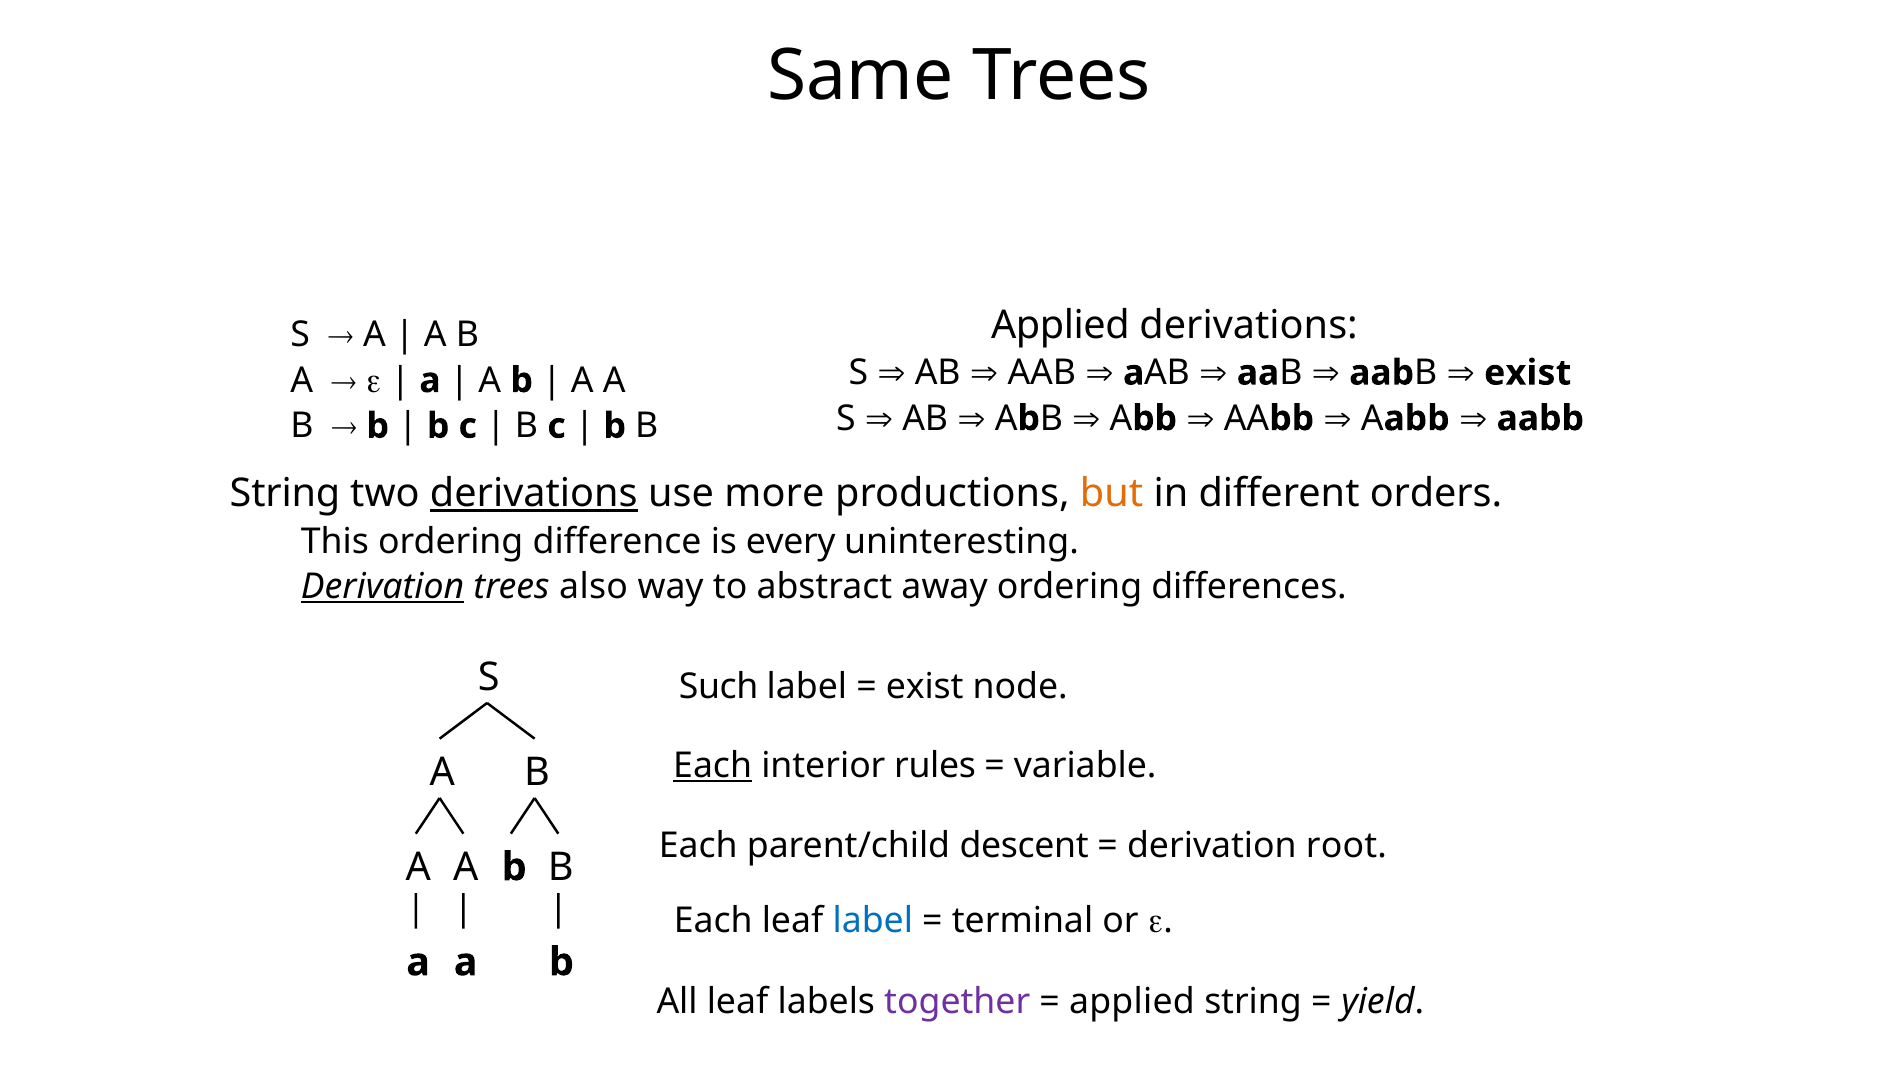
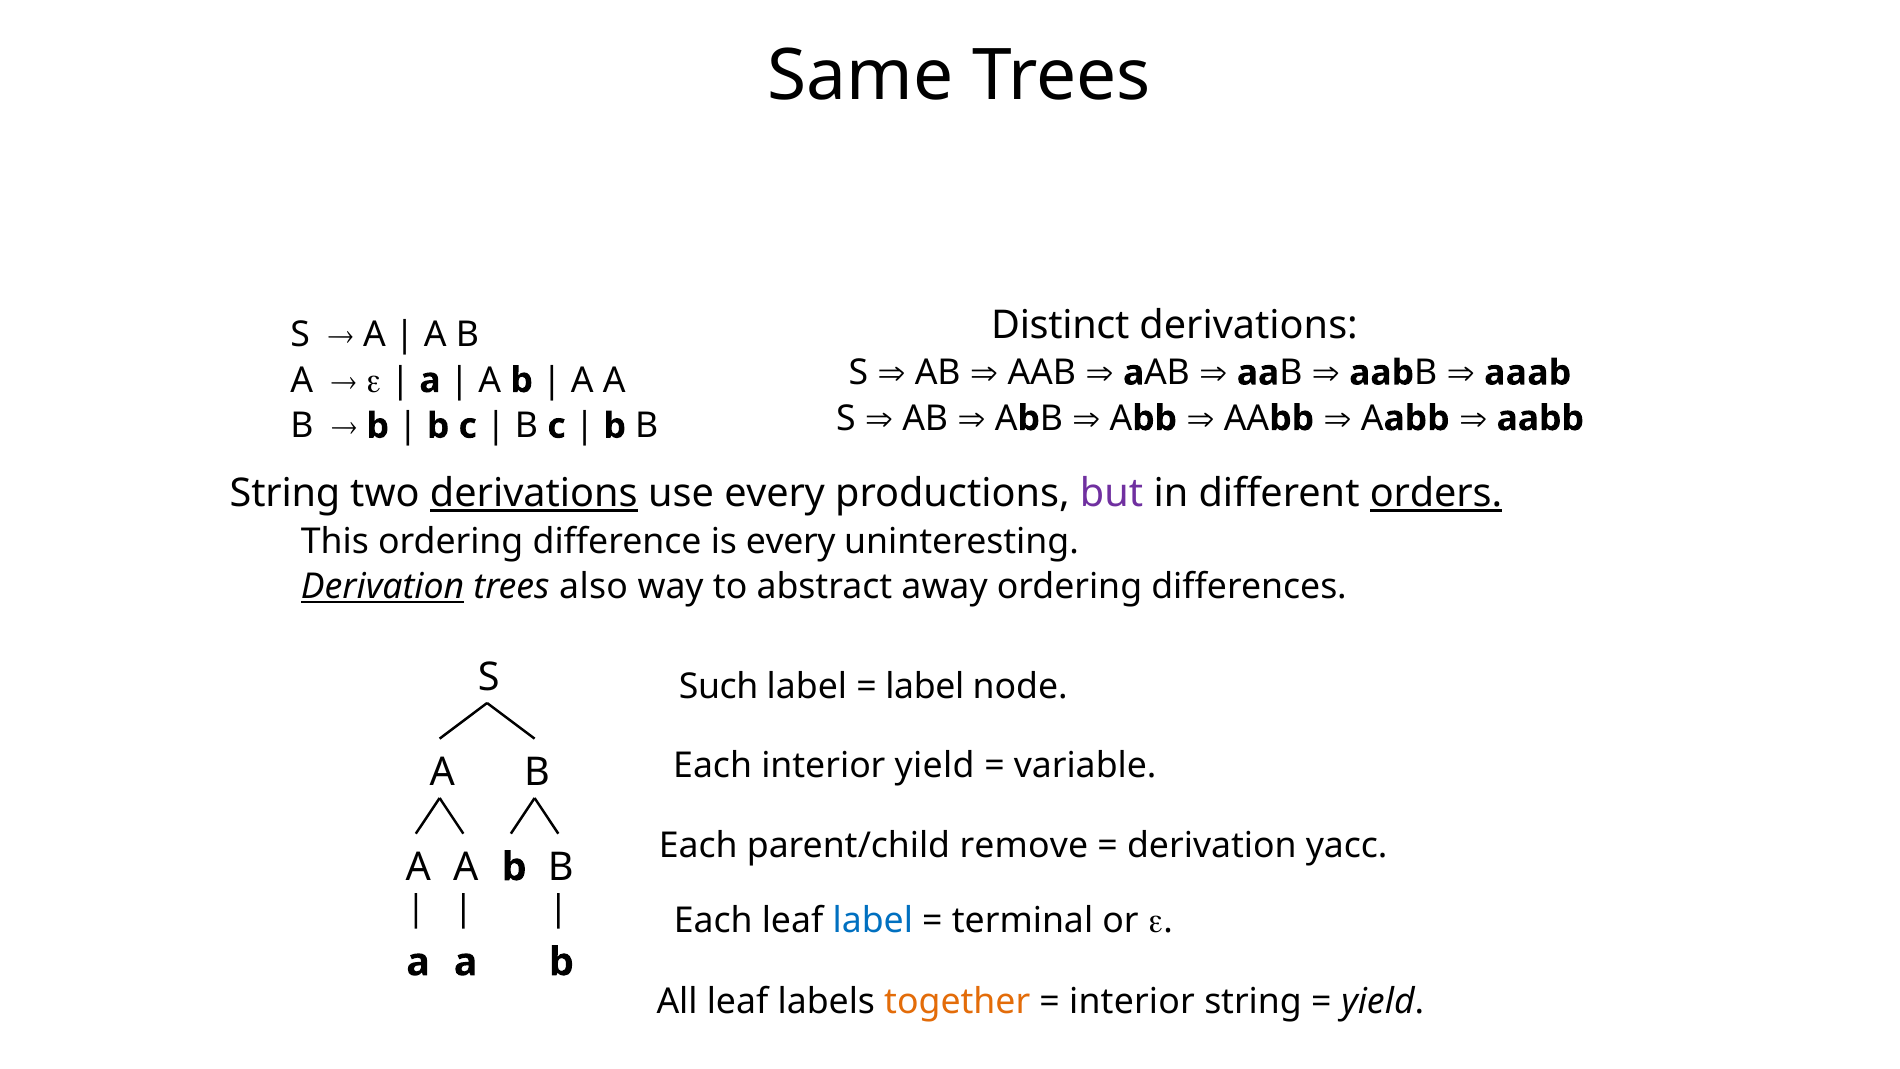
Applied at (1060, 325): Applied -> Distinct
exist at (1528, 373): exist -> aaab
use more: more -> every
but colour: orange -> purple
orders underline: none -> present
exist at (925, 686): exist -> label
Each at (713, 766) underline: present -> none
interior rules: rules -> yield
descent: descent -> remove
root: root -> yacc
together colour: purple -> orange
applied at (1132, 1002): applied -> interior
